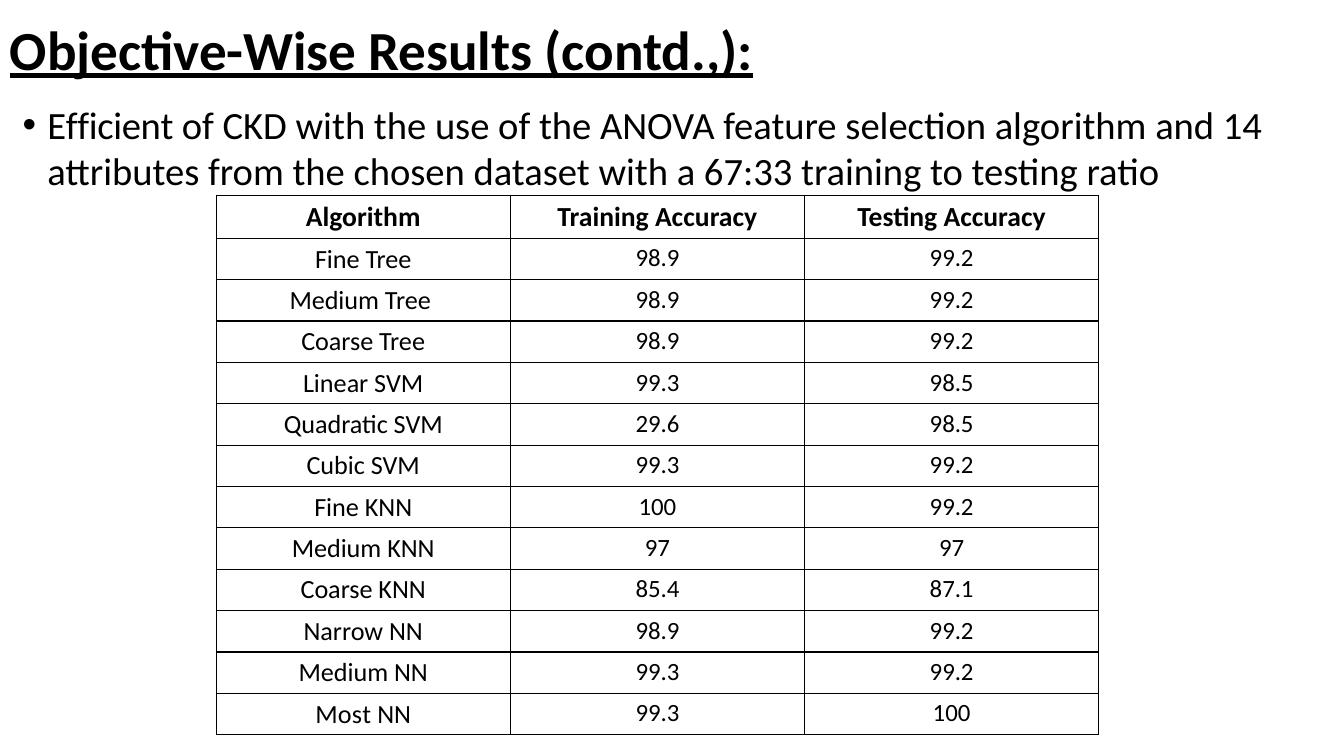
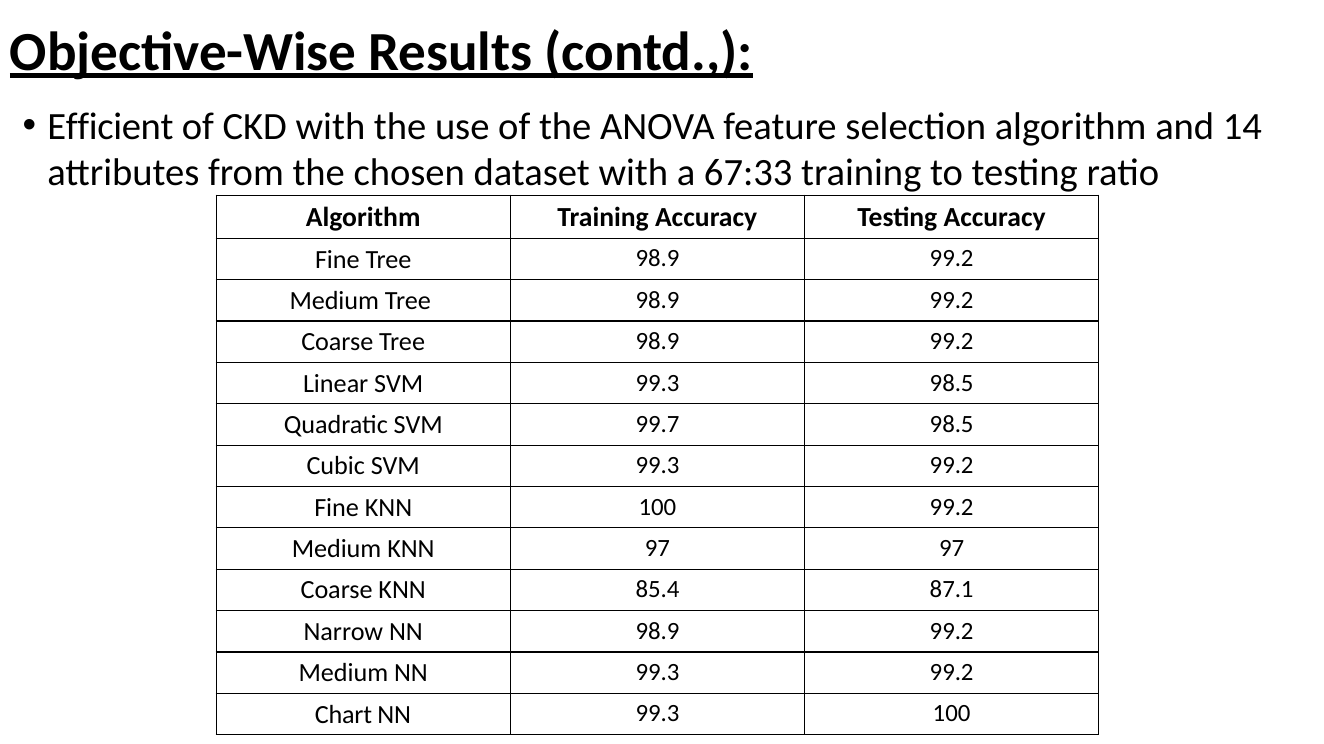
29.6: 29.6 -> 99.7
Most: Most -> Chart
